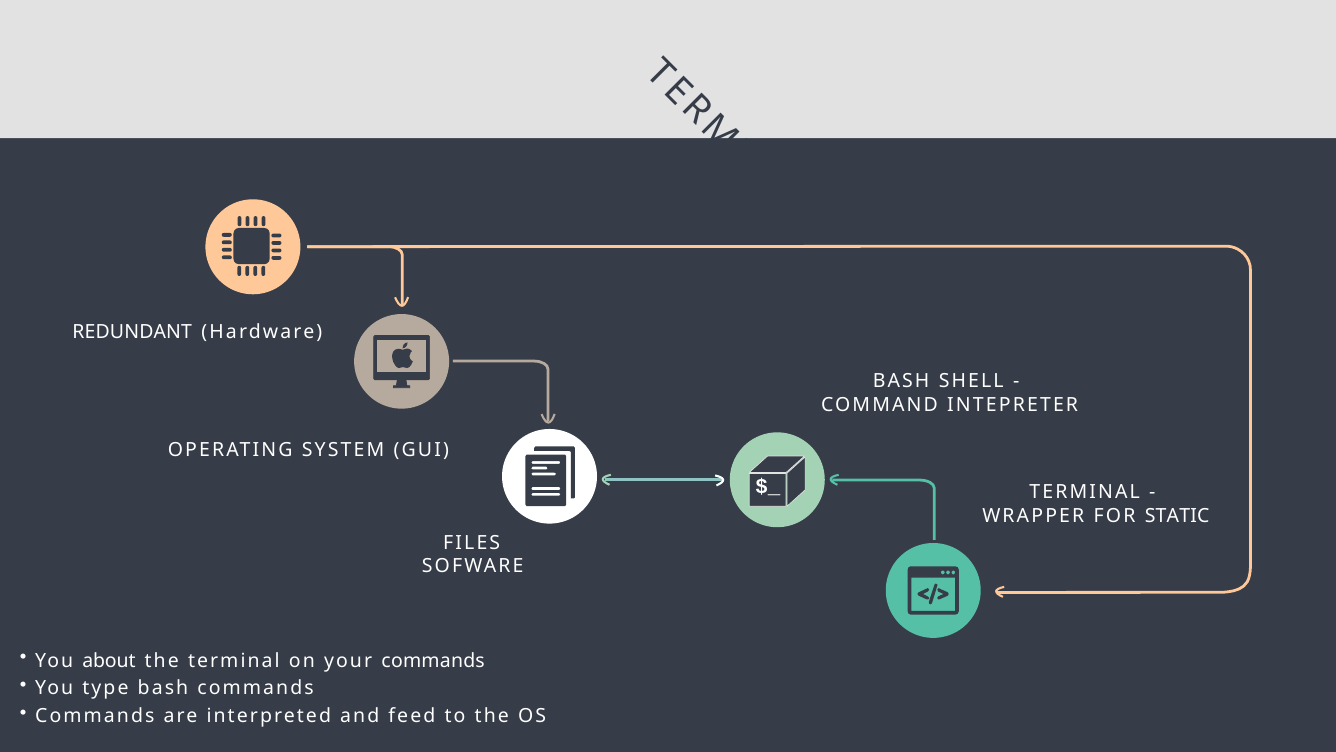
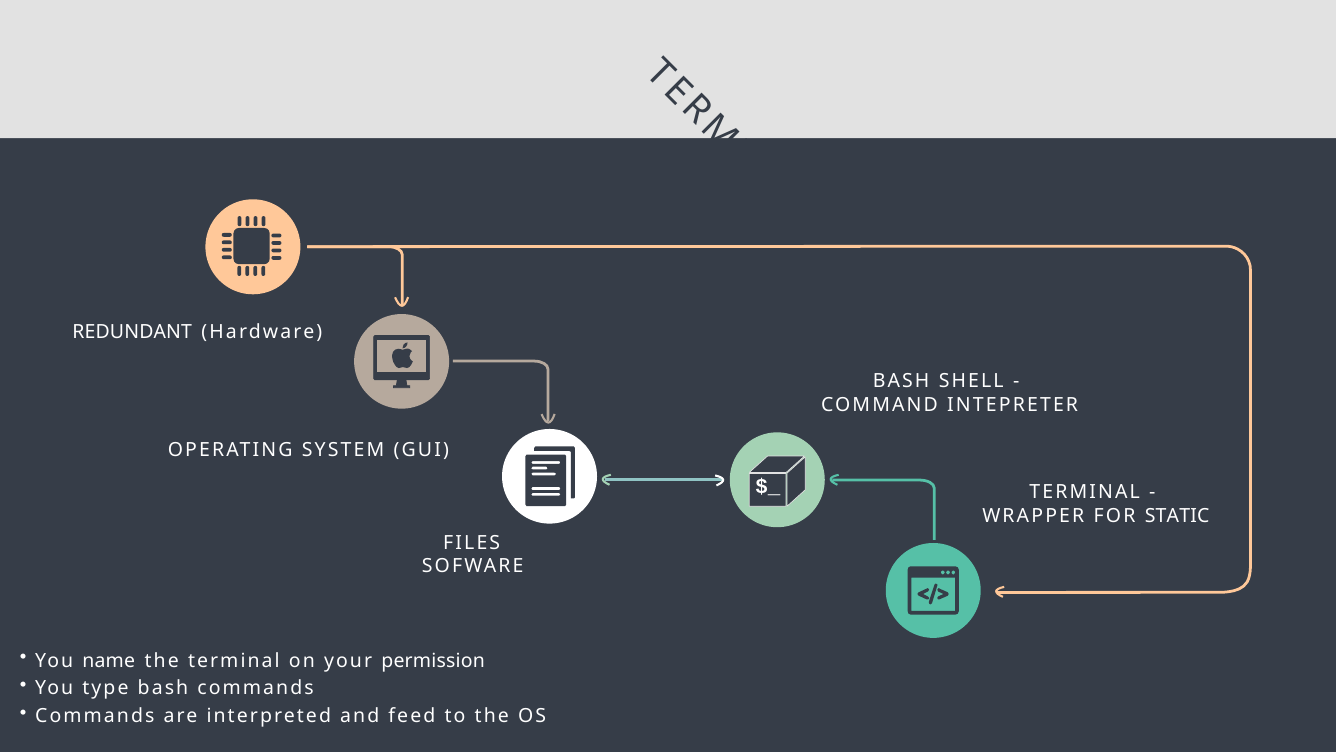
about: about -> name
your commands: commands -> permission
